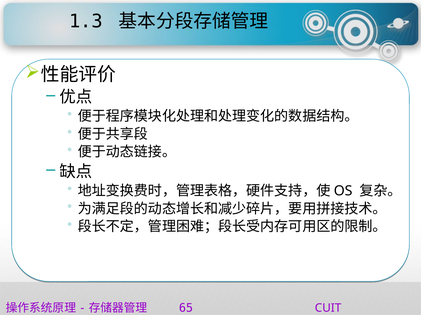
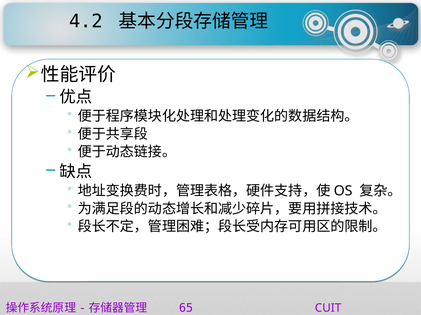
1.3: 1.3 -> 4.2
